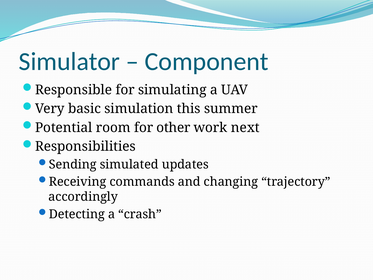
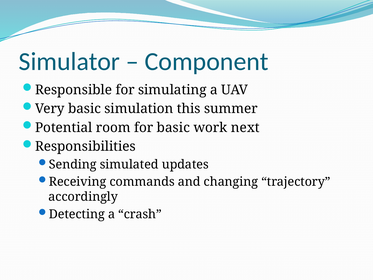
for other: other -> basic
